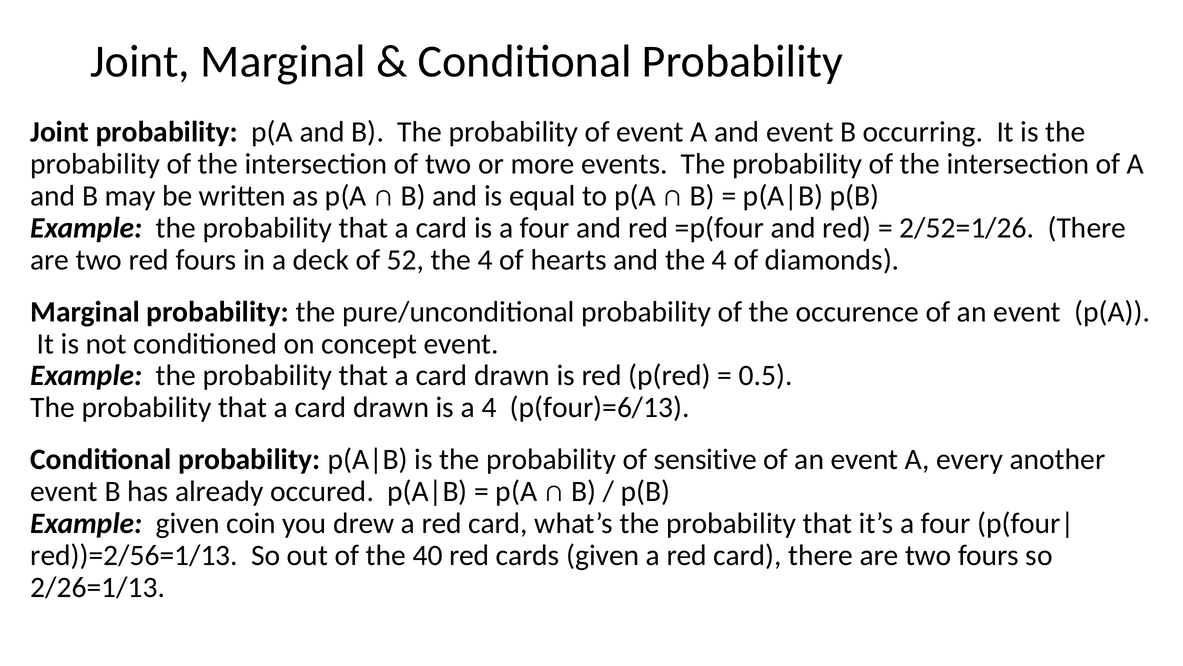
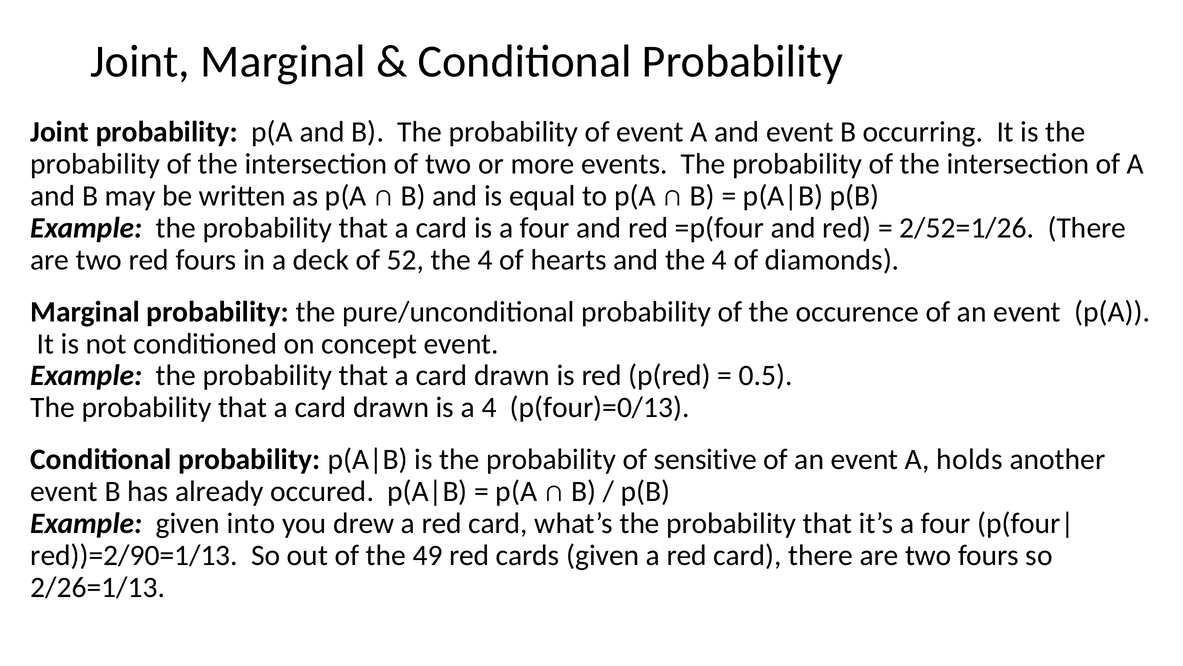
p(four)=6/13: p(four)=6/13 -> p(four)=0/13
every: every -> holds
coin: coin -> into
red))=2/56=1/13: red))=2/56=1/13 -> red))=2/90=1/13
40: 40 -> 49
